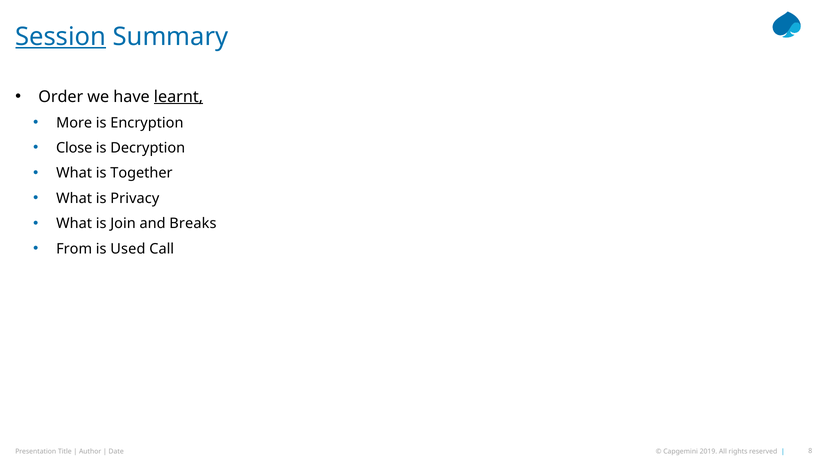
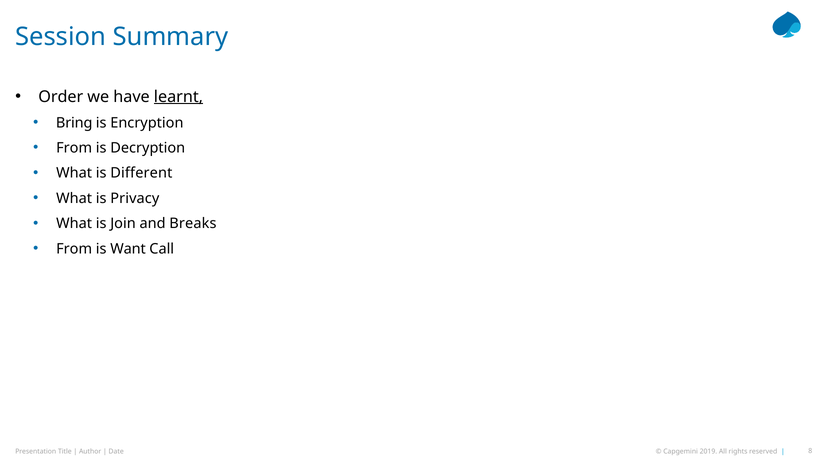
Session underline: present -> none
More: More -> Bring
Close at (74, 148): Close -> From
Together: Together -> Different
Used: Used -> Want
